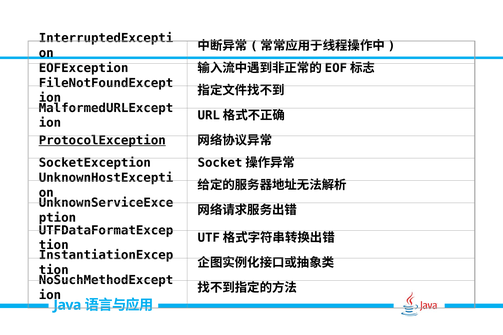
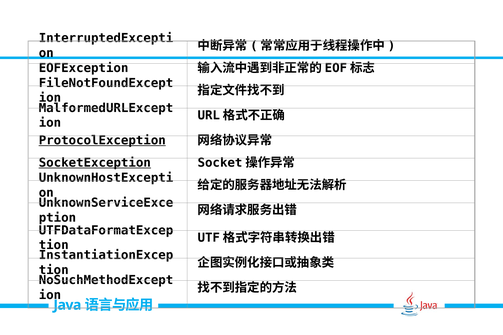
SocketException underline: none -> present
